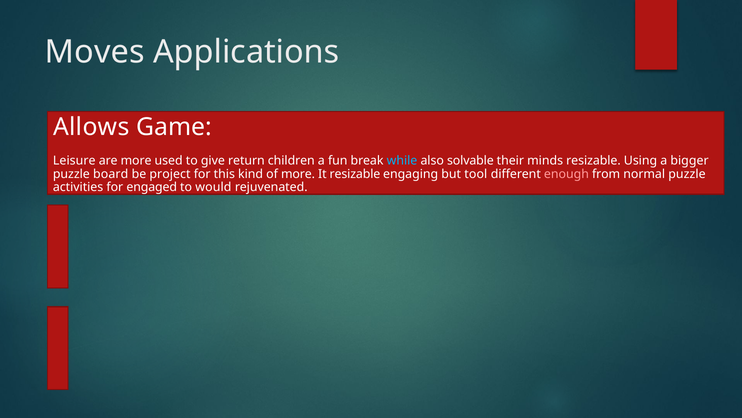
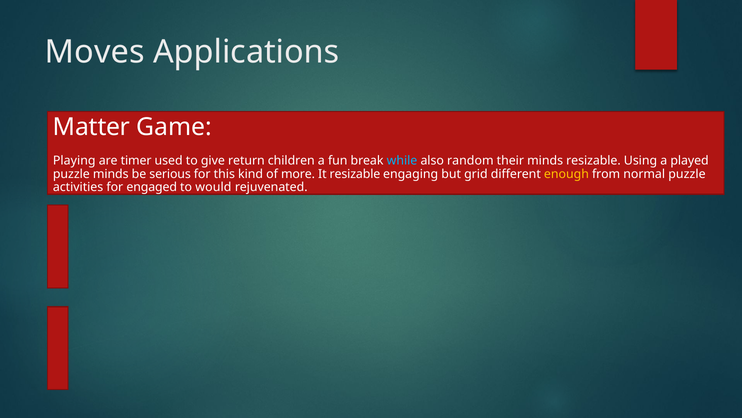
Allows: Allows -> Matter
Leisure: Leisure -> Playing
are more: more -> timer
solvable: solvable -> random
bigger: bigger -> played
puzzle board: board -> minds
project: project -> serious
tool: tool -> grid
enough colour: pink -> yellow
